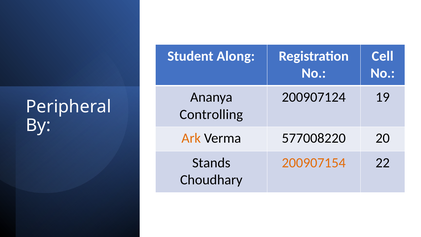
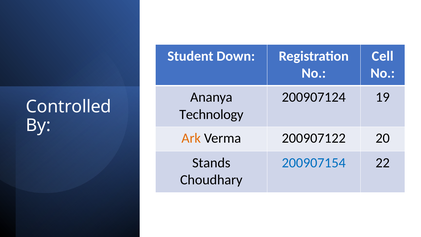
Along: Along -> Down
Peripheral: Peripheral -> Controlled
Controlling: Controlling -> Technology
577008220: 577008220 -> 200907122
200907154 colour: orange -> blue
